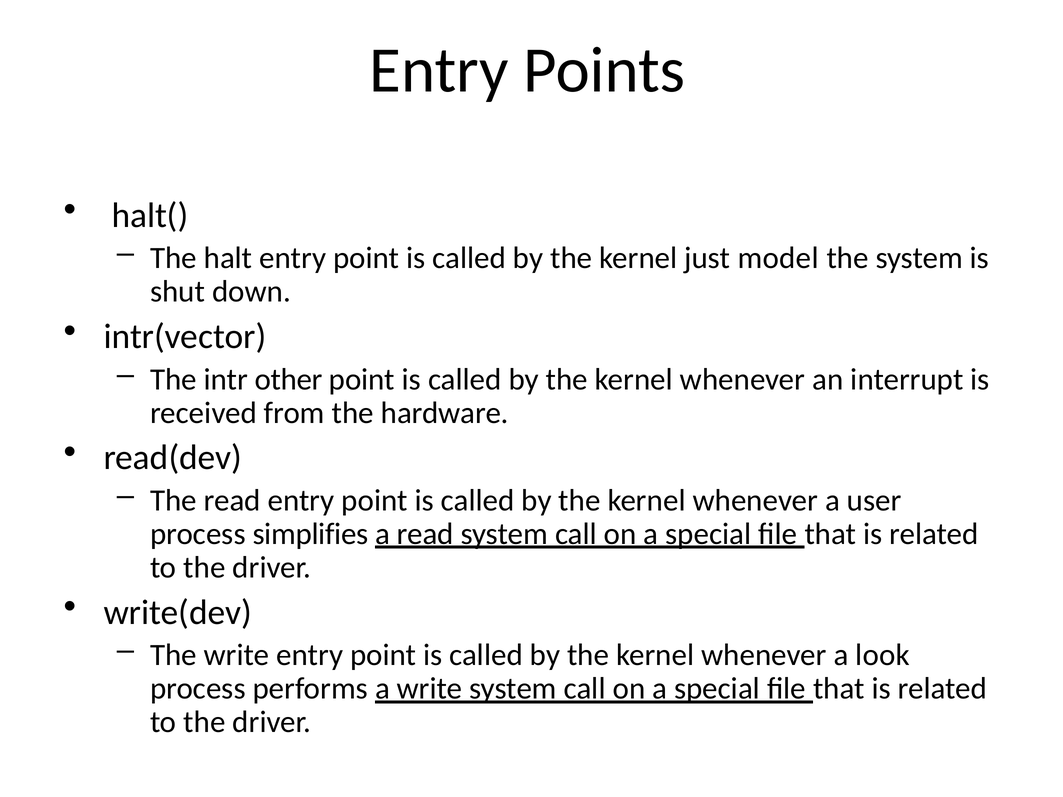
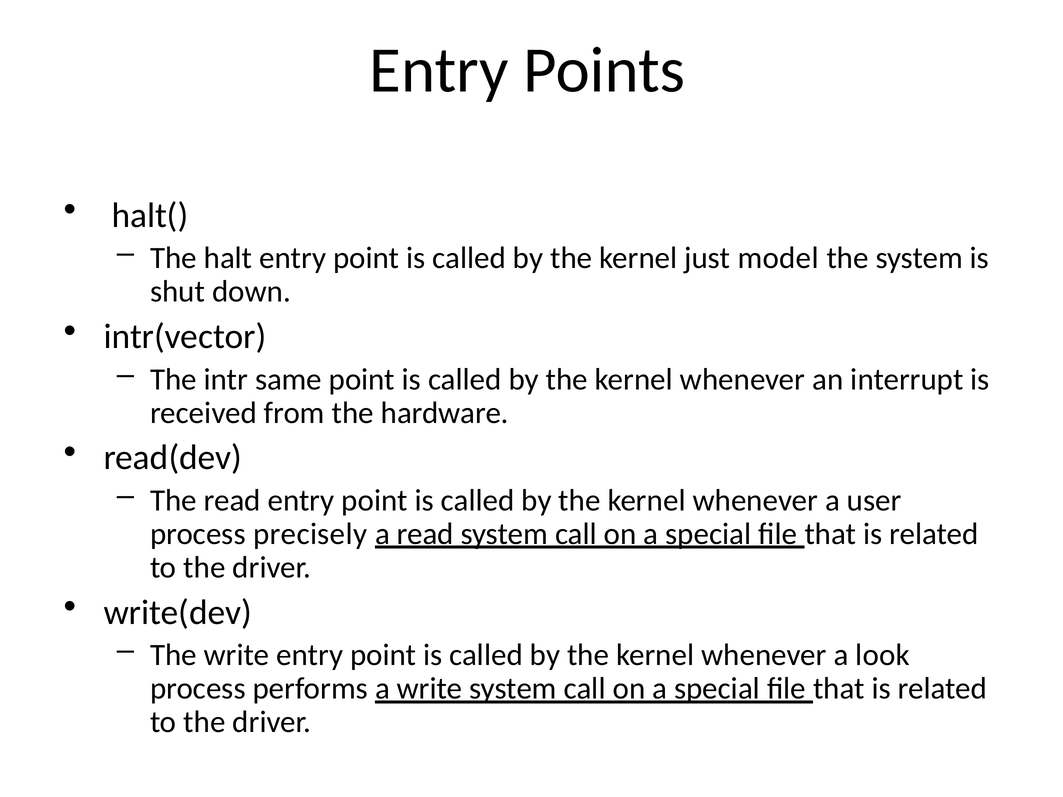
other: other -> same
simplifies: simplifies -> precisely
